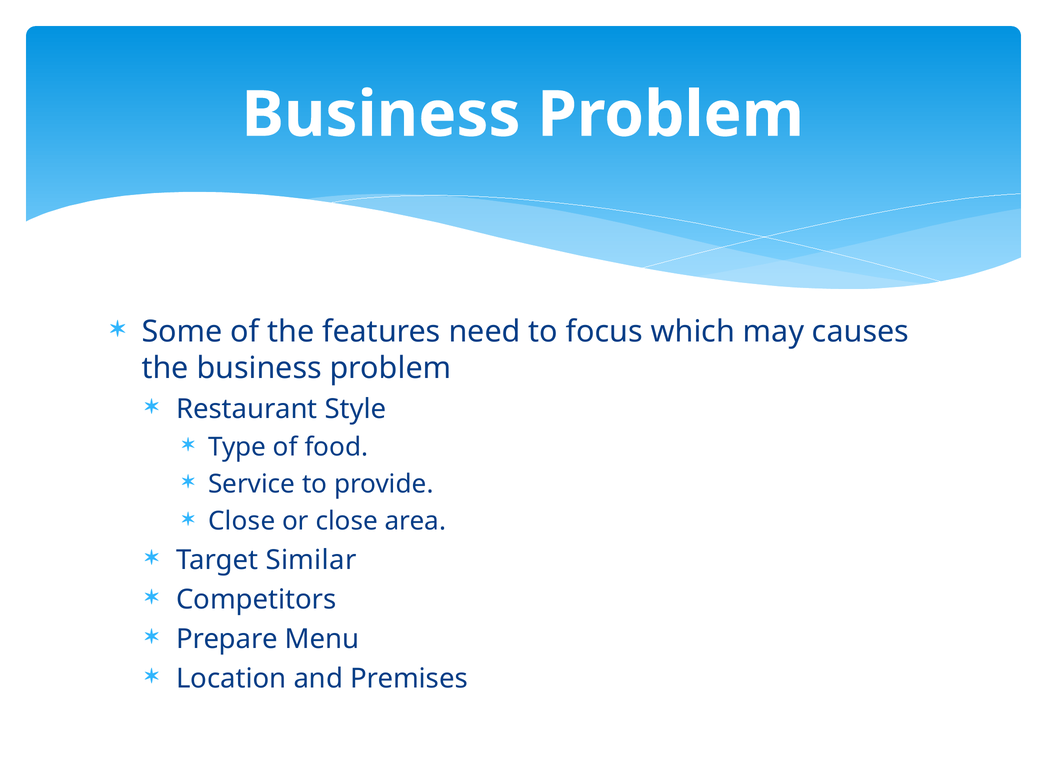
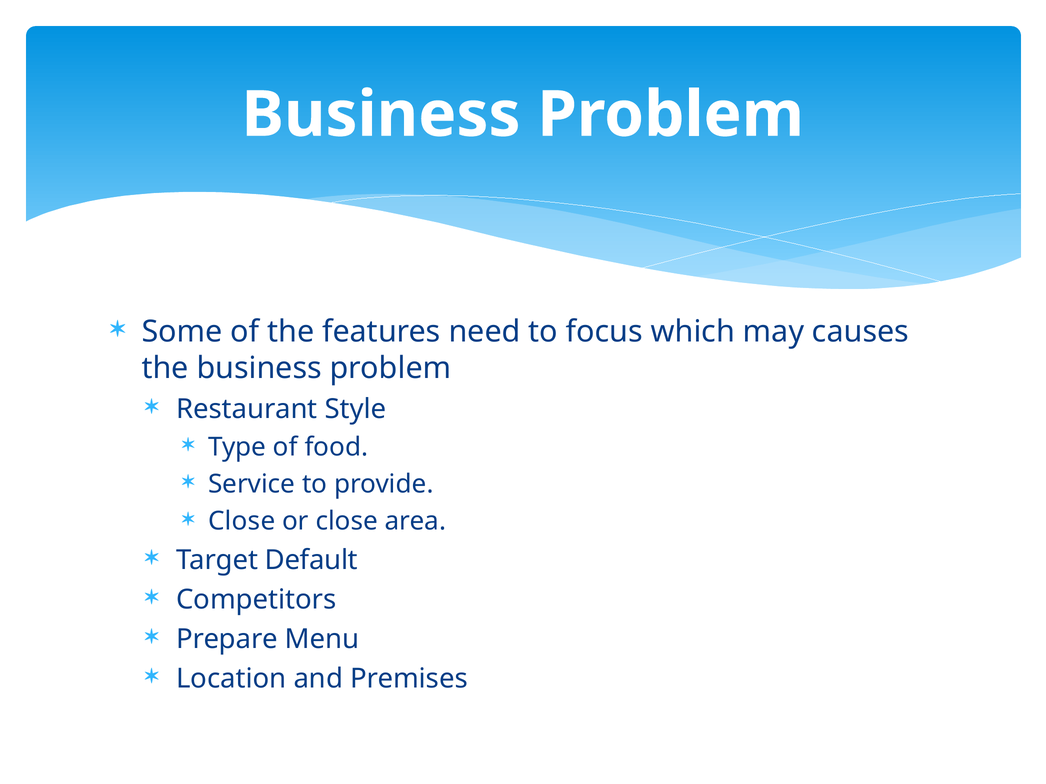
Similar: Similar -> Default
